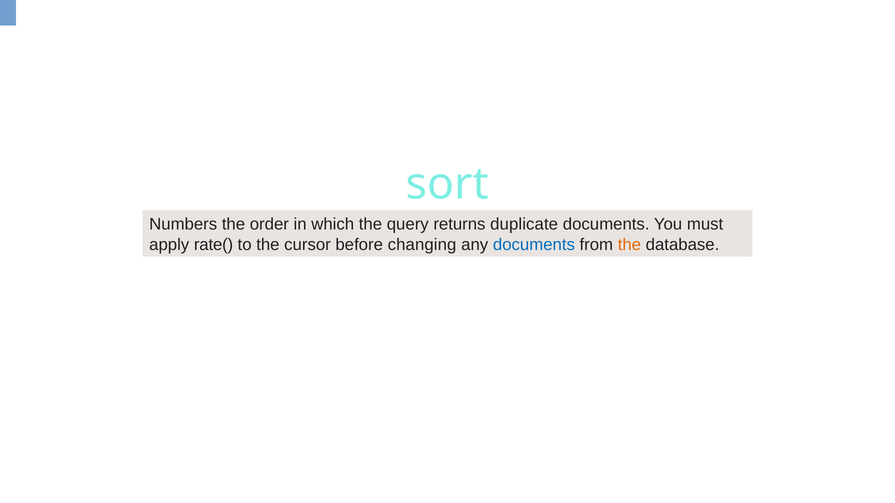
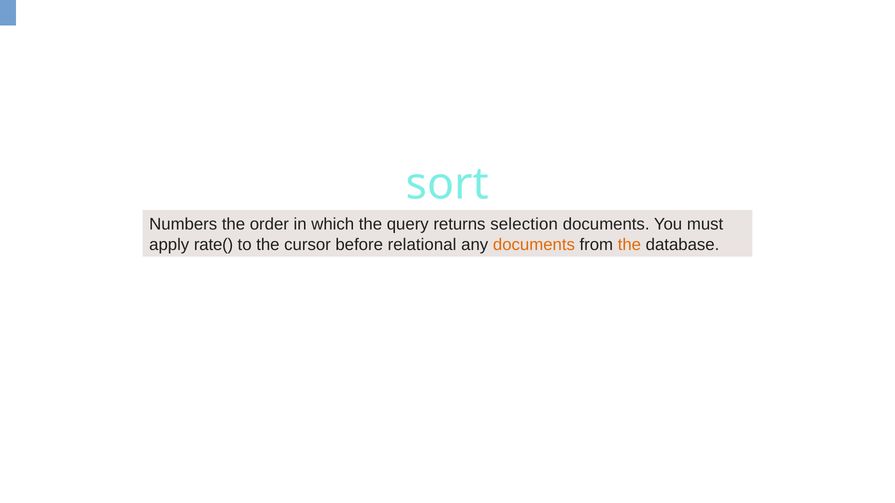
duplicate: duplicate -> selection
changing: changing -> relational
documents at (534, 245) colour: blue -> orange
